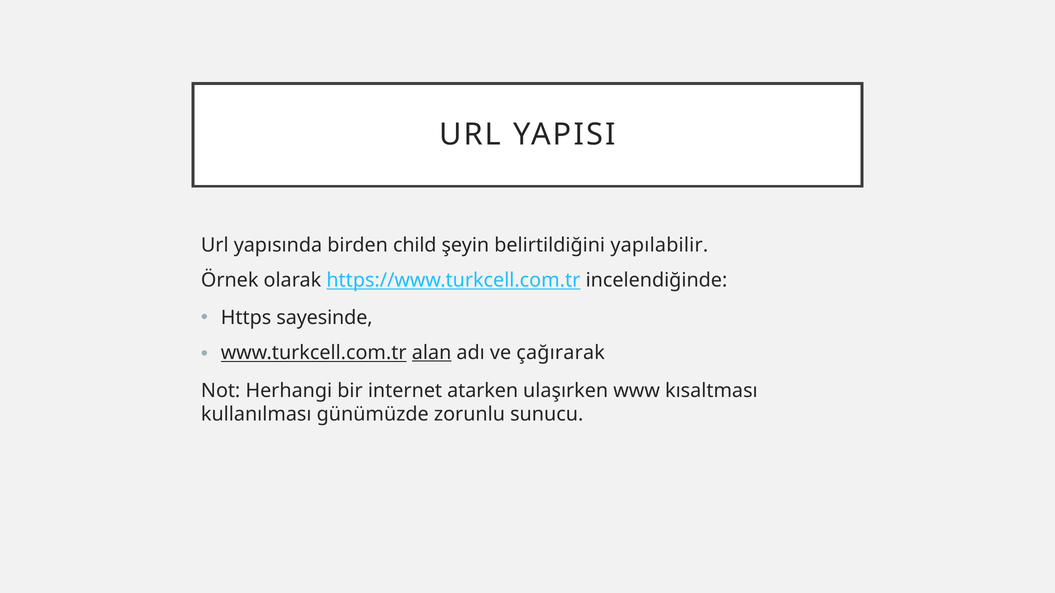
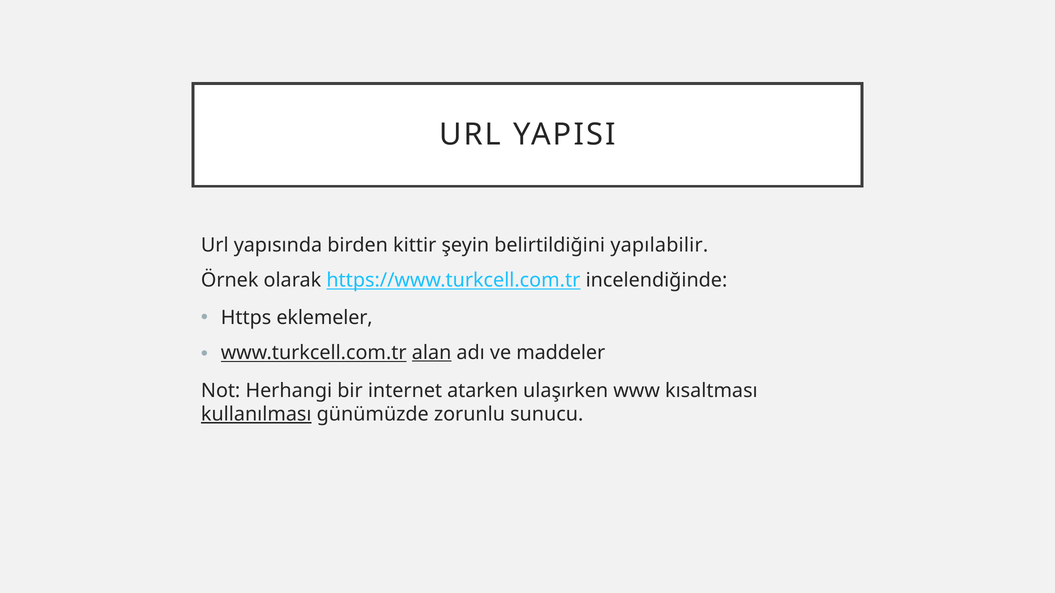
child: child -> kittir
sayesinde: sayesinde -> eklemeler
çağırarak: çağırarak -> maddeler
kullanılması underline: none -> present
